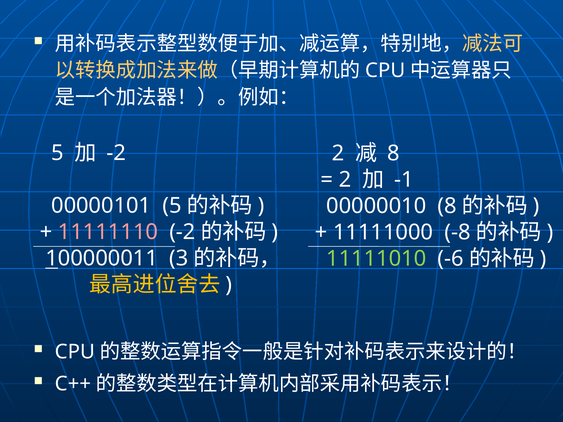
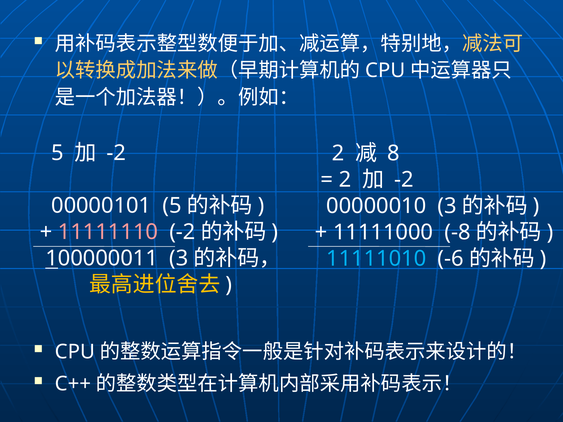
-1 at (404, 180): -1 -> -2
00000010 8: 8 -> 3
11111010 colour: light green -> light blue
